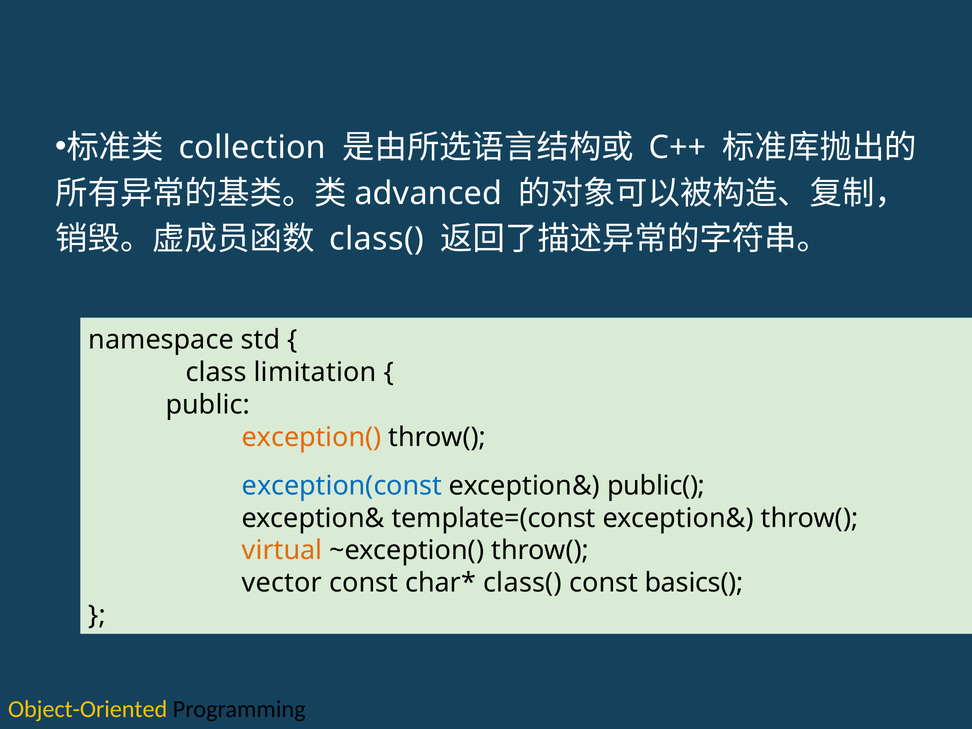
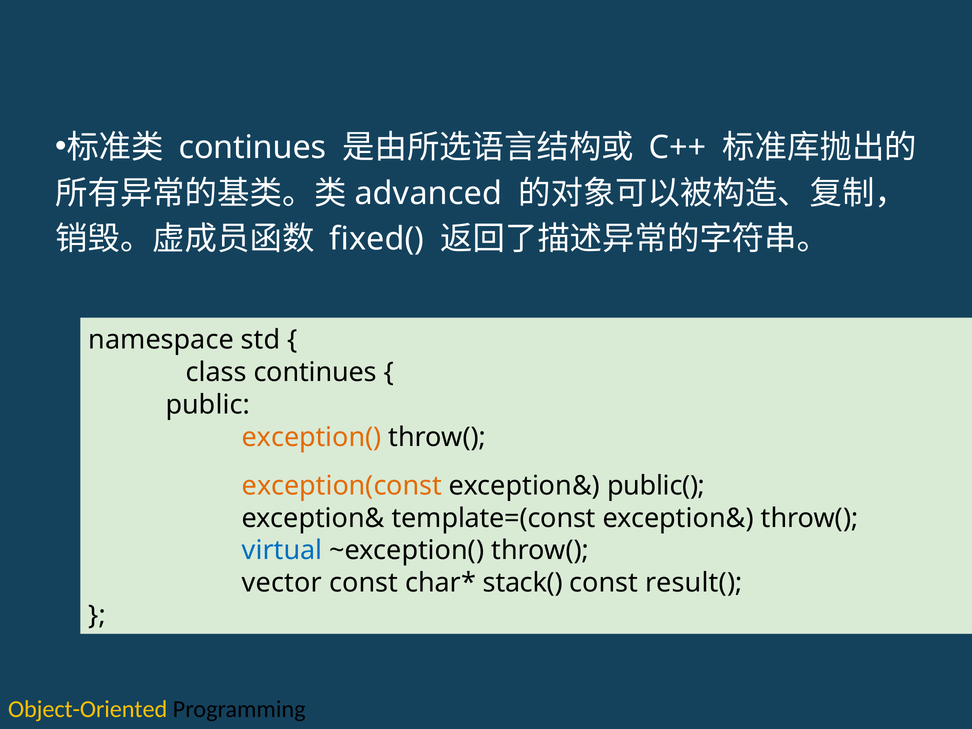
collection at (252, 148): collection -> continues
class( at (377, 239): class( -> fixed(
class limitation: limitation -> continues
exception(const colour: blue -> orange
virtual colour: orange -> blue
class( at (523, 583): class( -> stack(
basics(: basics( -> result(
